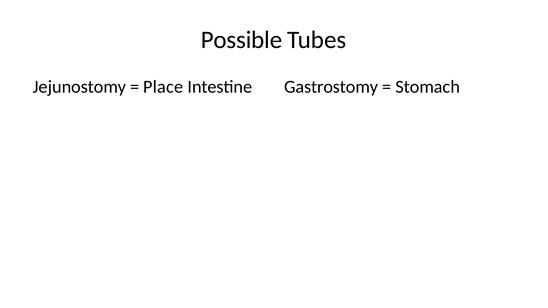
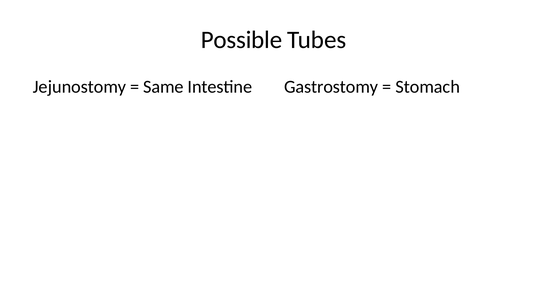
Place: Place -> Same
